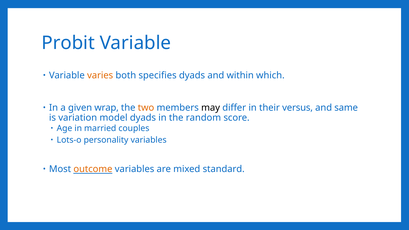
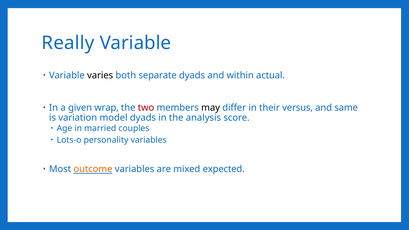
Probit: Probit -> Really
varies colour: orange -> black
specifies: specifies -> separate
which: which -> actual
two colour: orange -> red
random: random -> analysis
standard: standard -> expected
